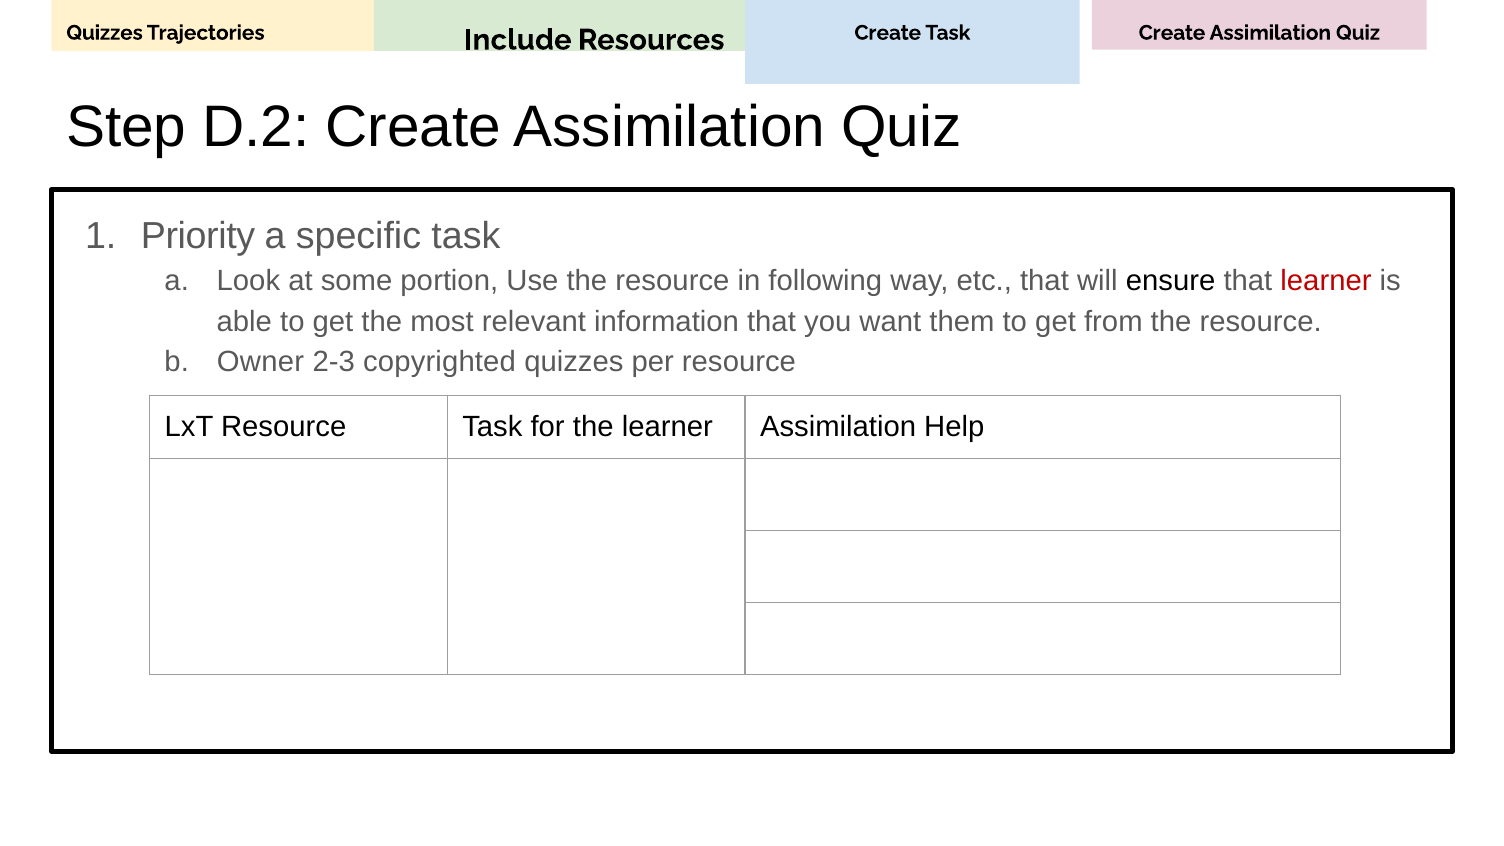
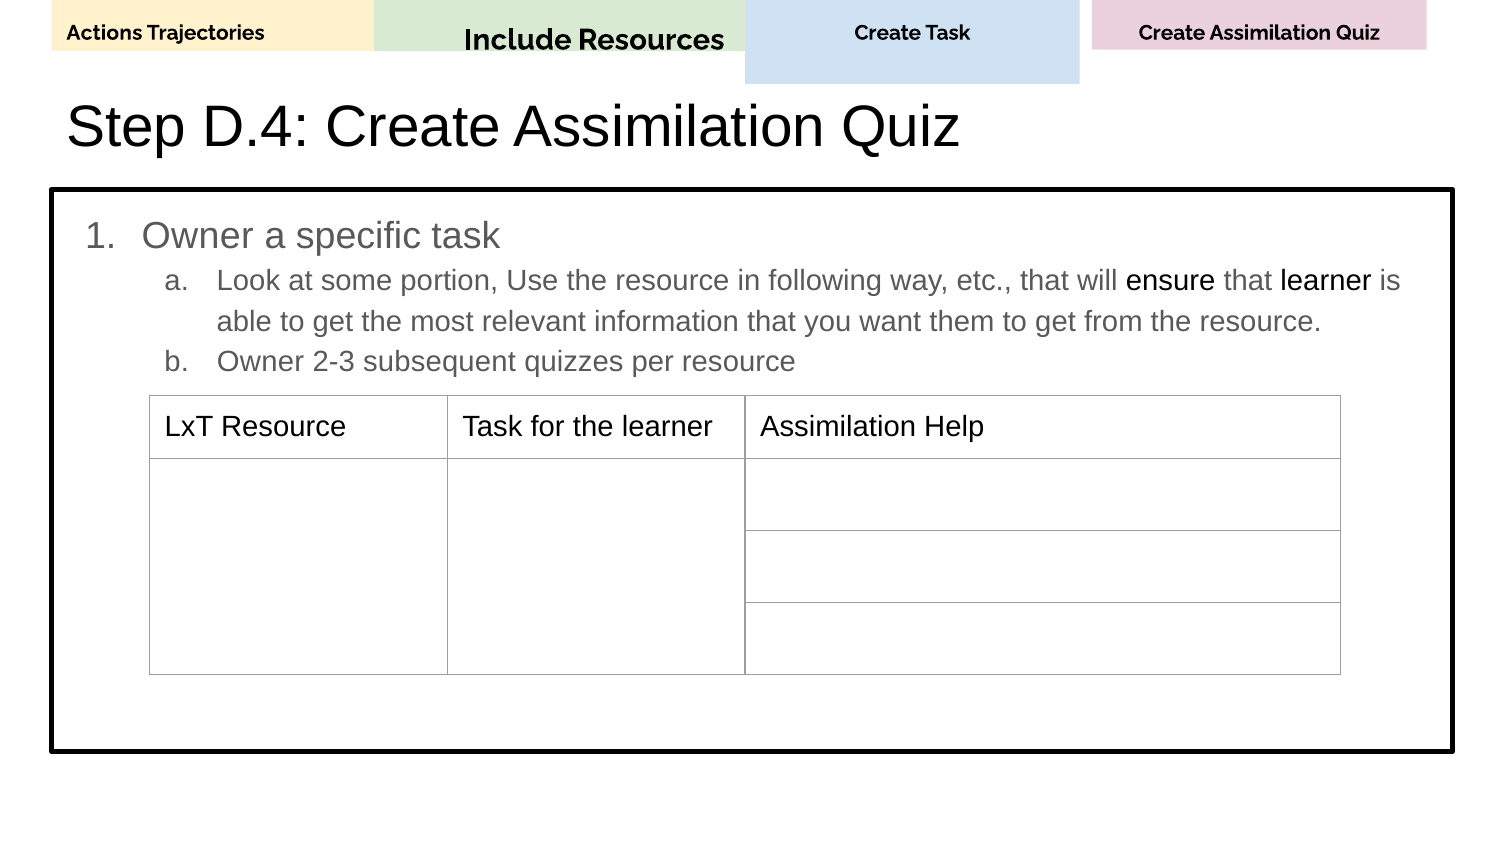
Quizzes at (105, 33): Quizzes -> Actions
D.2: D.2 -> D.4
Priority at (198, 237): Priority -> Owner
learner at (1326, 281) colour: red -> black
copyrighted: copyrighted -> subsequent
